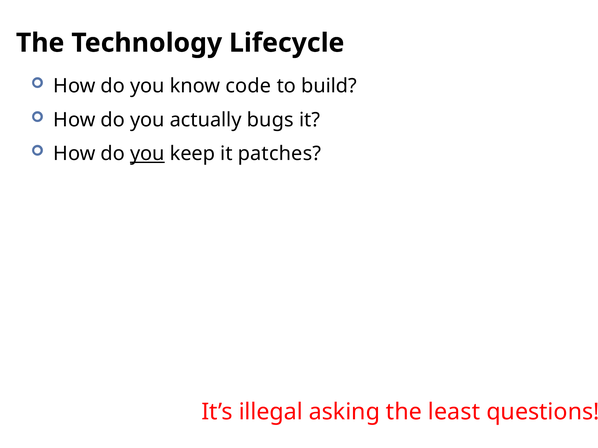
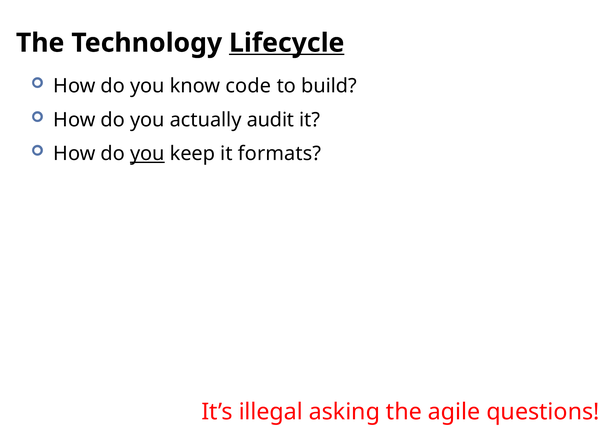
Lifecycle underline: none -> present
bugs: bugs -> audit
patches: patches -> formats
least: least -> agile
